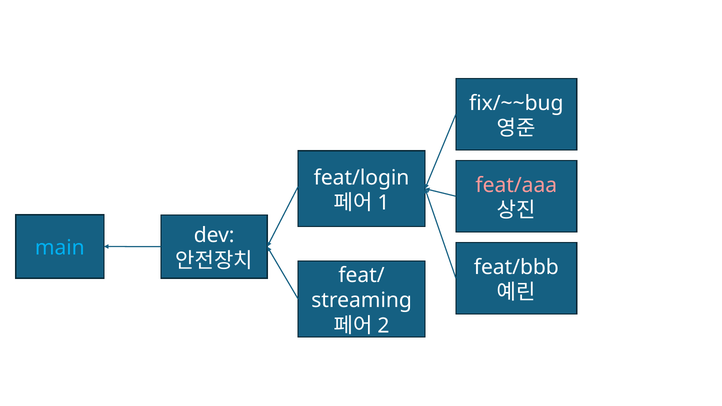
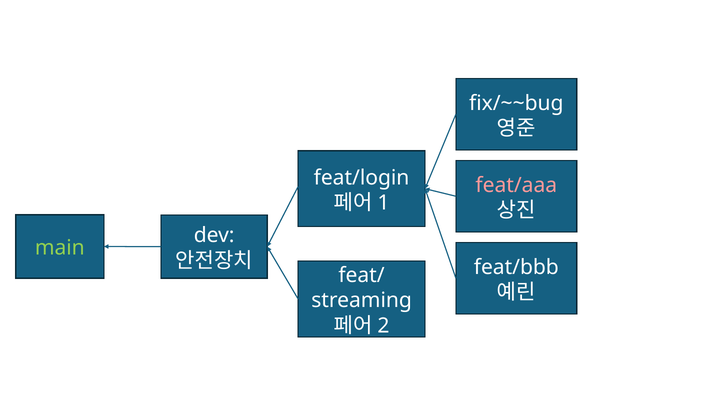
main colour: light blue -> light green
